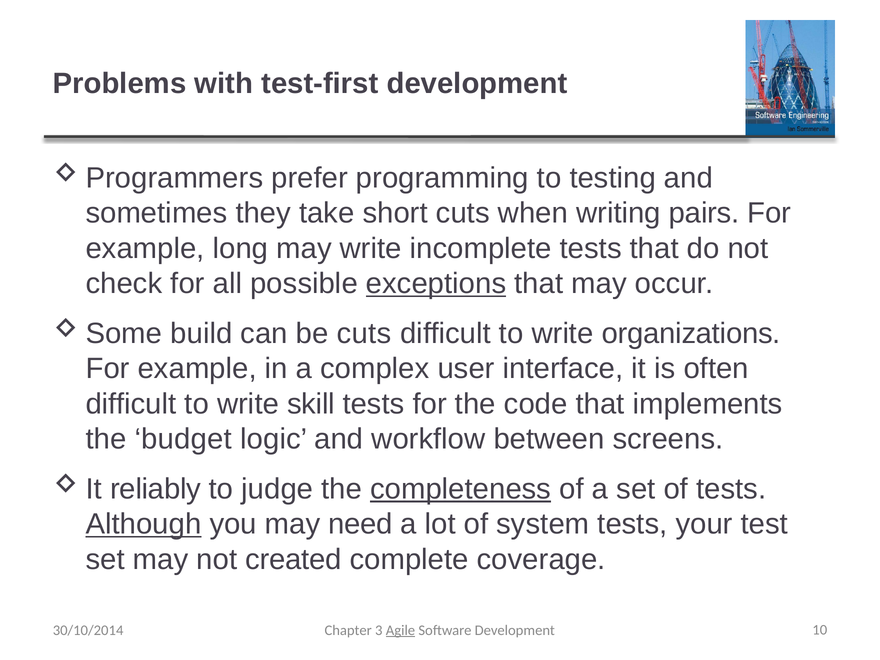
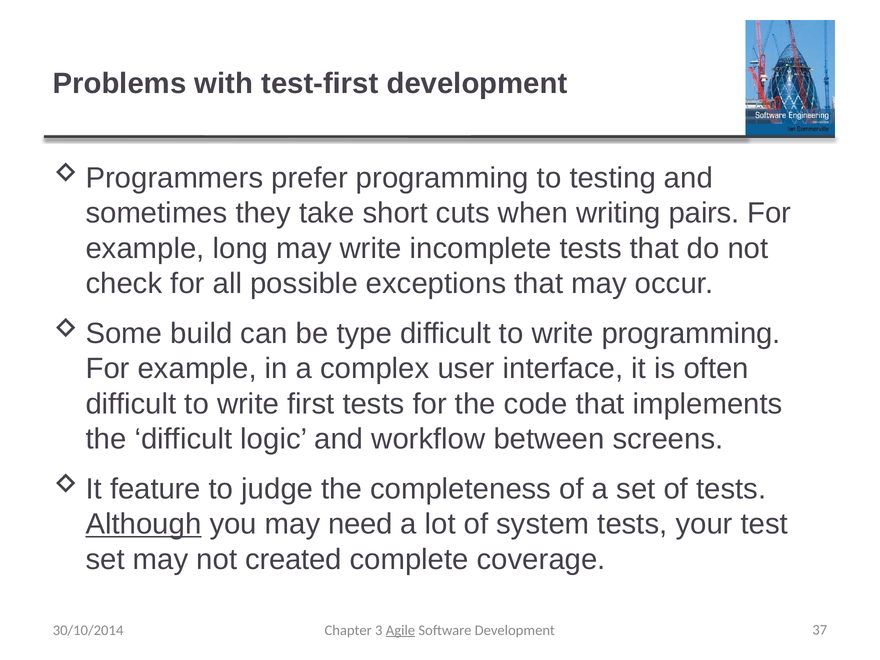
exceptions underline: present -> none
be cuts: cuts -> type
write organizations: organizations -> programming
skill: skill -> first
the budget: budget -> difficult
reliably: reliably -> feature
completeness underline: present -> none
10: 10 -> 37
